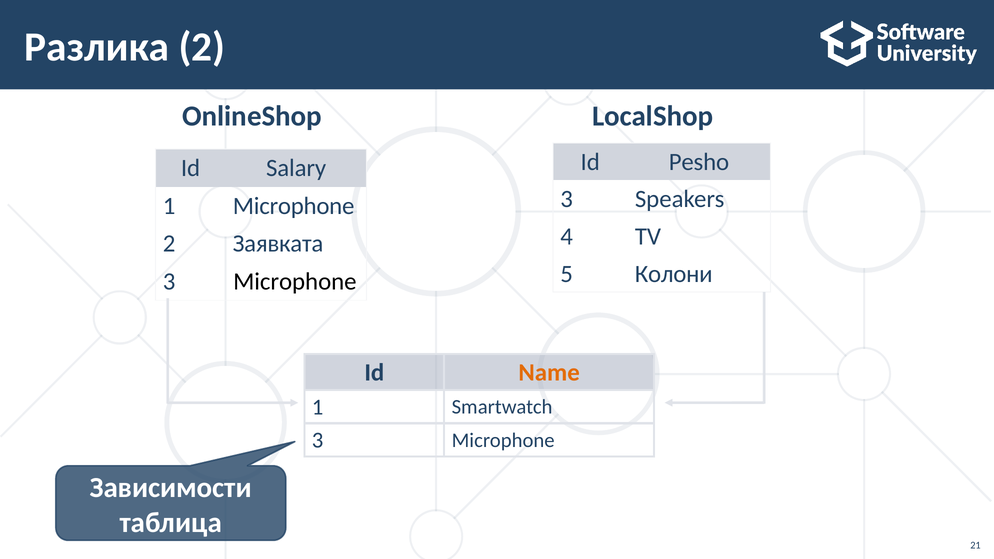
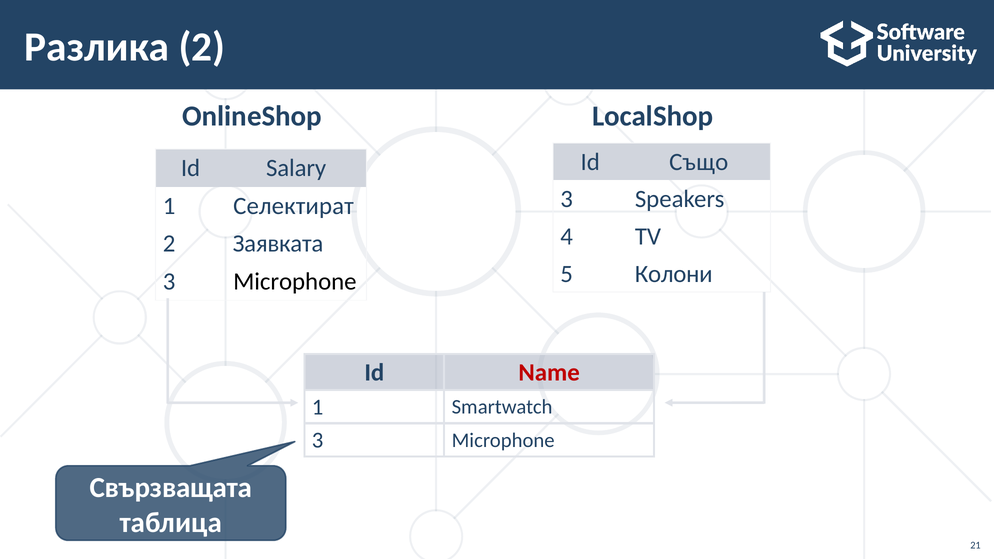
Pesho: Pesho -> Също
1 Microphone: Microphone -> Селектират
Name colour: orange -> red
Зависимости: Зависимости -> Свързващата
